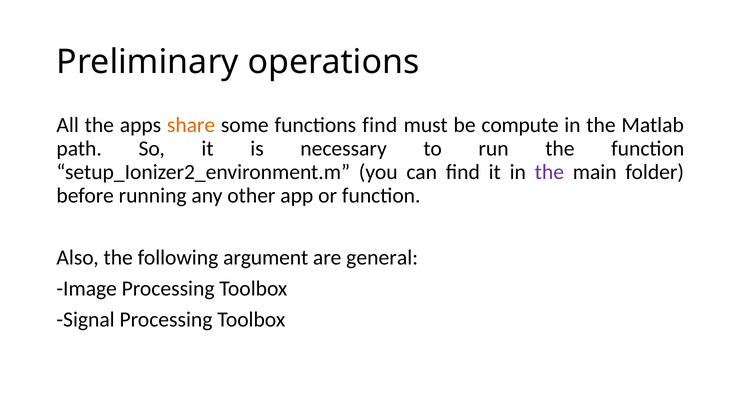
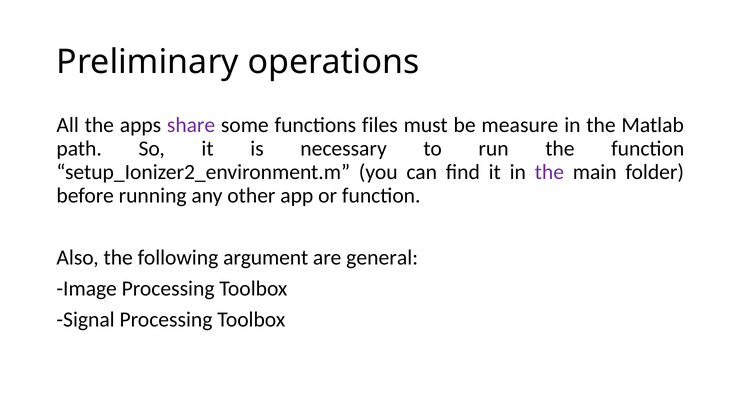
share colour: orange -> purple
functions find: find -> files
compute: compute -> measure
